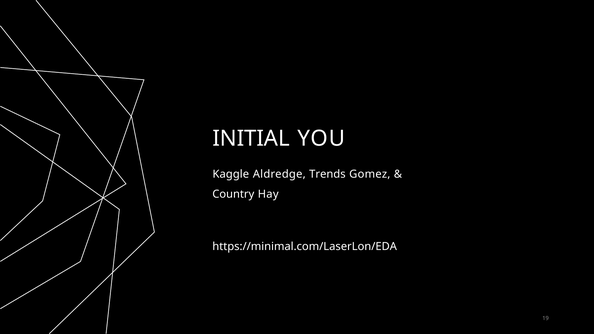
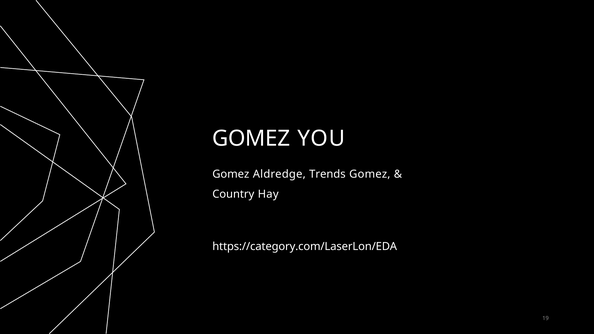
INITIAL at (251, 139): INITIAL -> GOMEZ
Kaggle at (231, 174): Kaggle -> Gomez
https://minimal.com/LaserLon/EDA: https://minimal.com/LaserLon/EDA -> https://category.com/LaserLon/EDA
